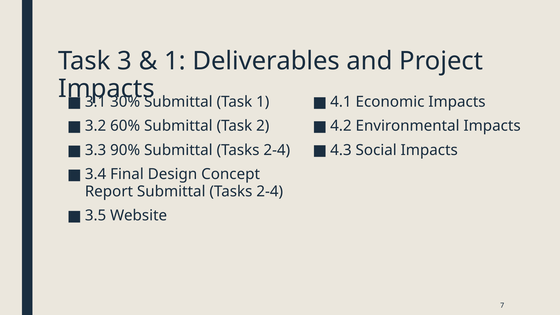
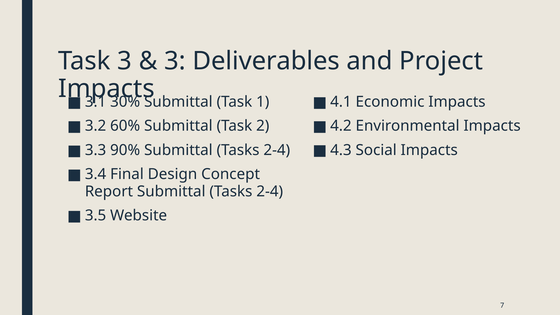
1 at (175, 61): 1 -> 3
